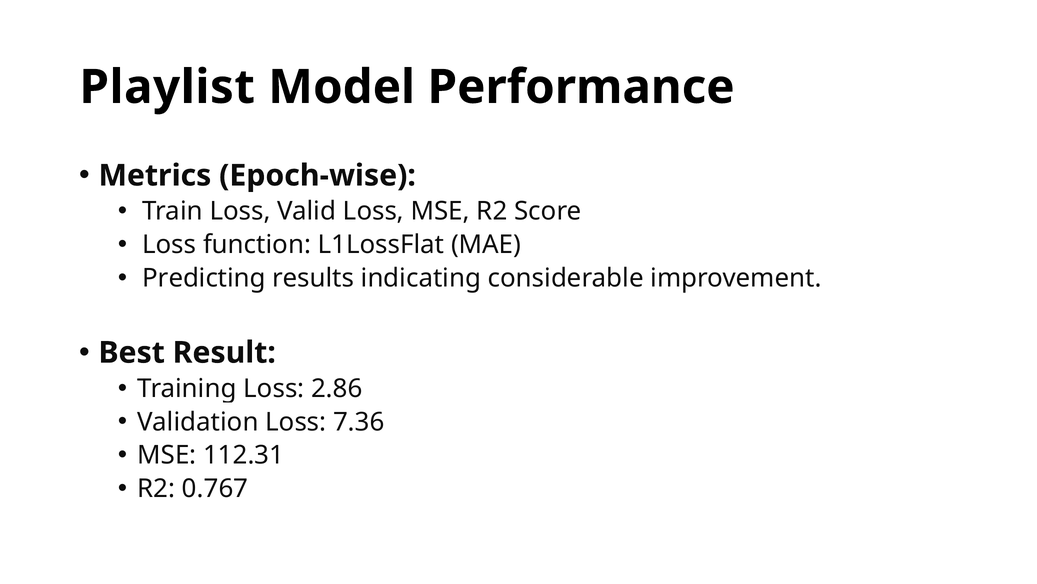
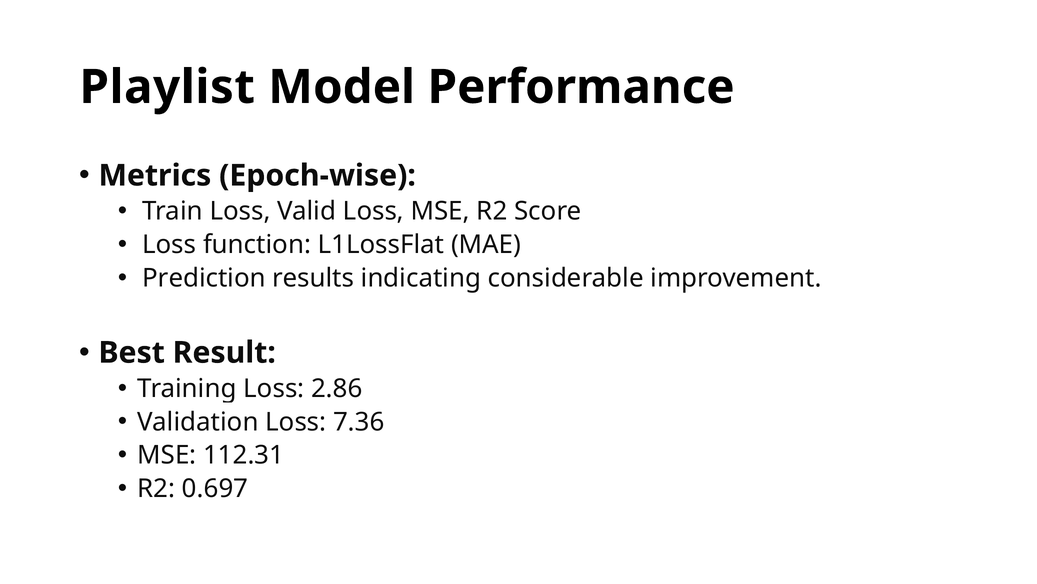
Predicting: Predicting -> Prediction
0.767: 0.767 -> 0.697
